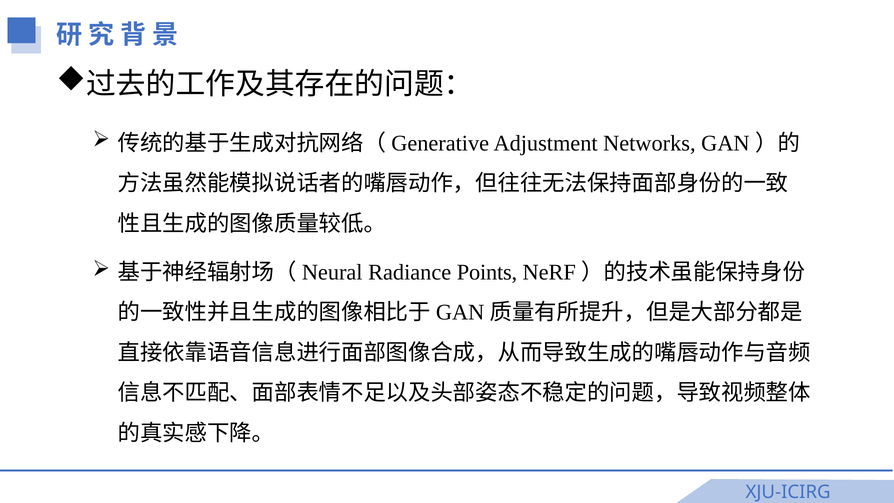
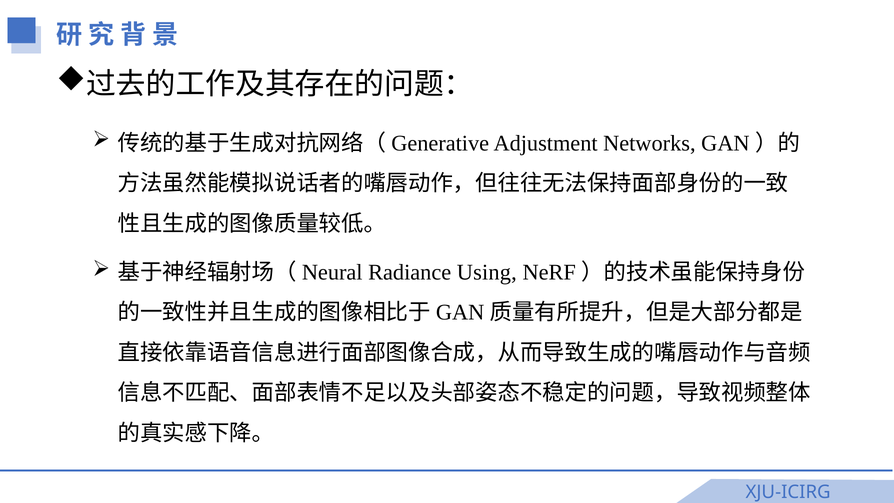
Points: Points -> Using
